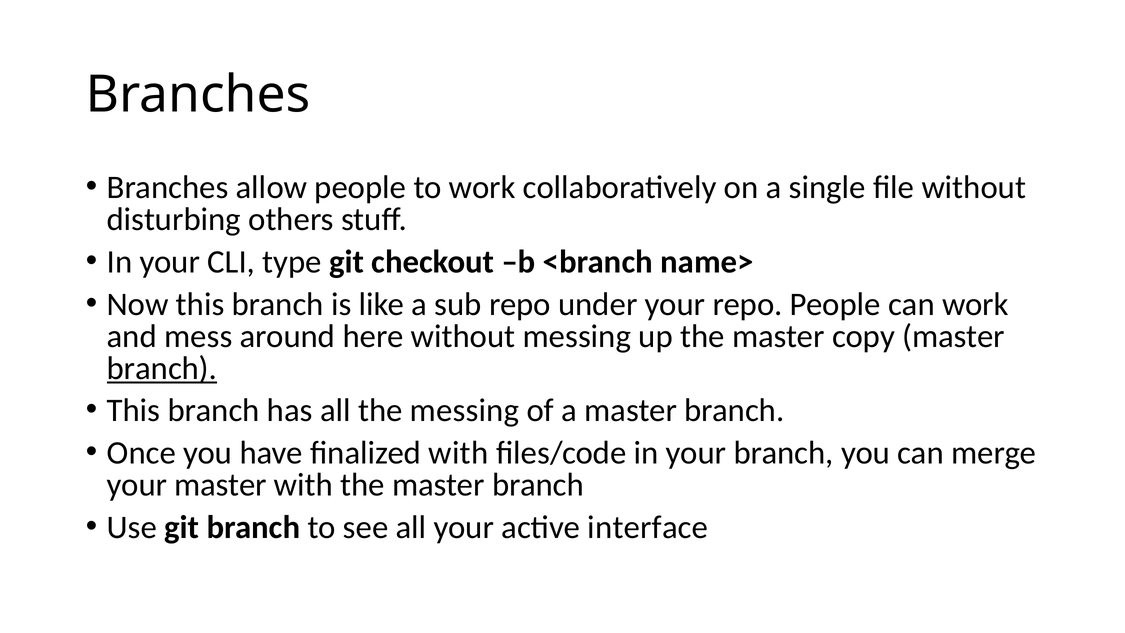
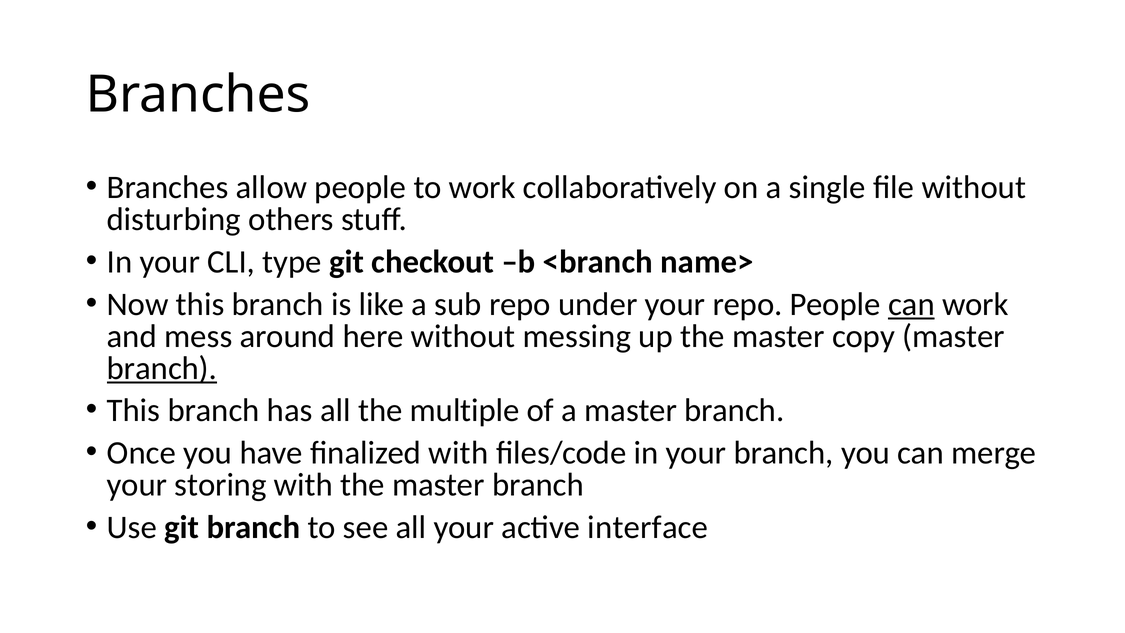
can at (911, 304) underline: none -> present
the messing: messing -> multiple
your master: master -> storing
